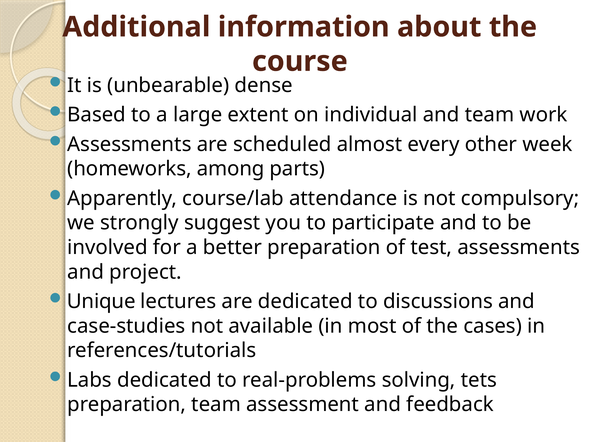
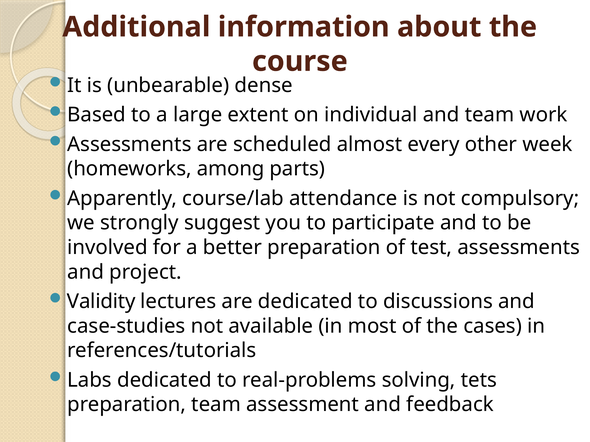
Unique: Unique -> Validity
